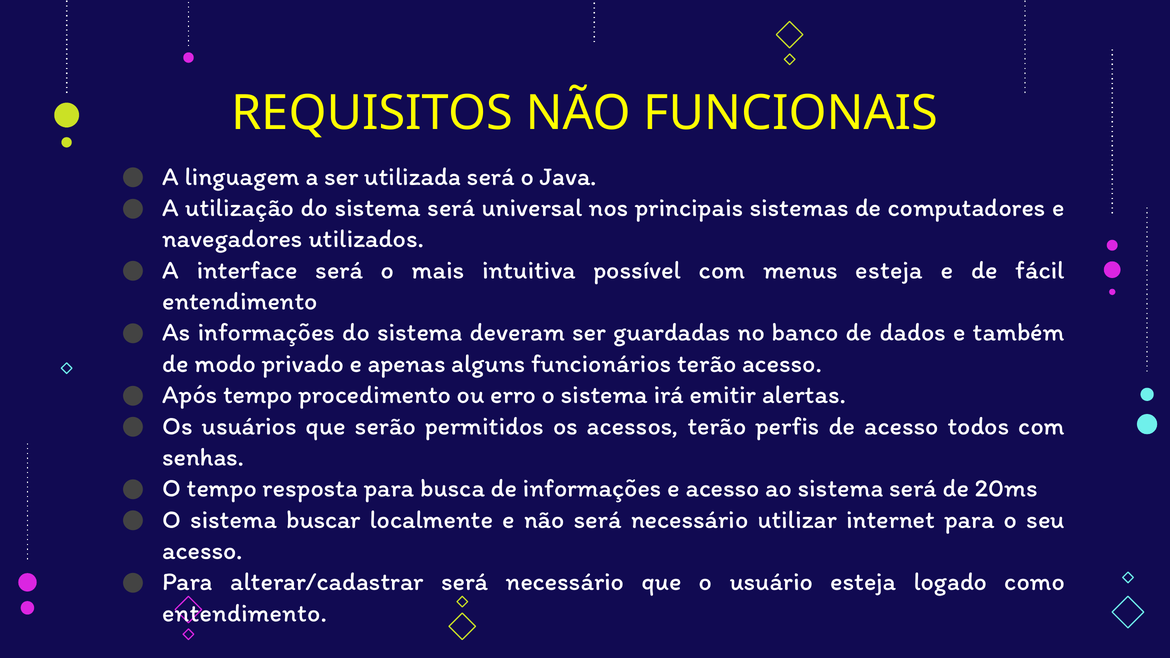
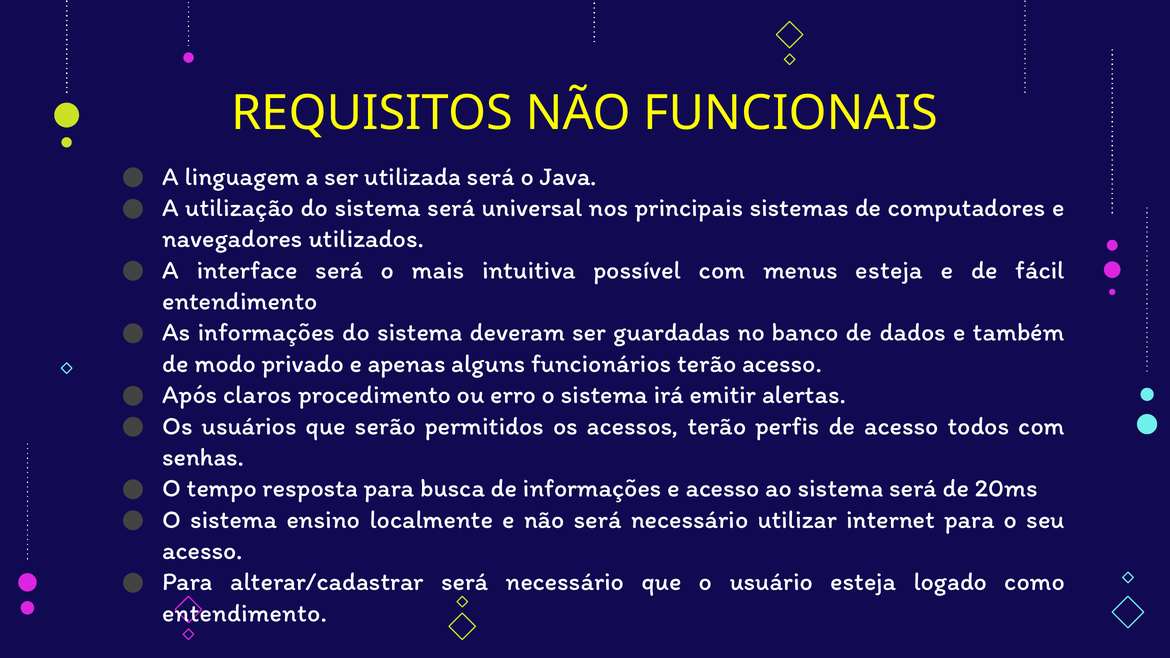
tempo at (258, 395): tempo -> claros
buscar: buscar -> ensino
